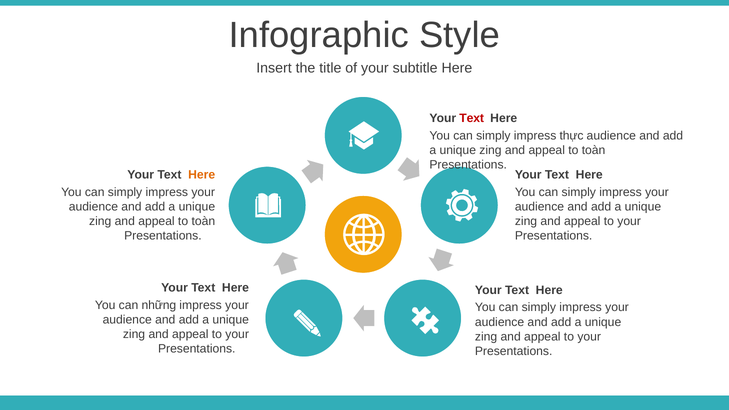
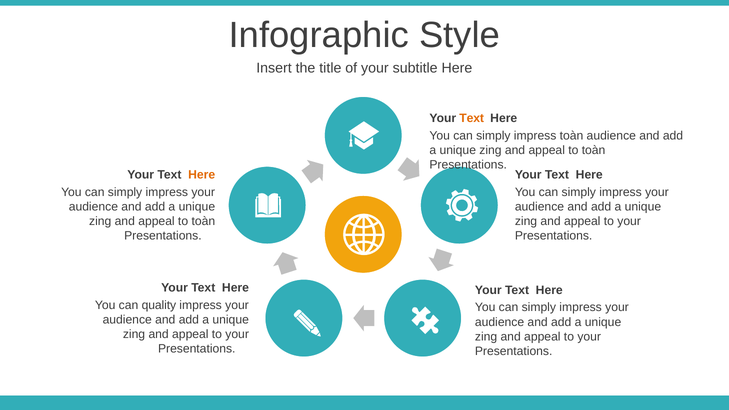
Text at (472, 118) colour: red -> orange
impress thực: thực -> toàn
những: những -> quality
